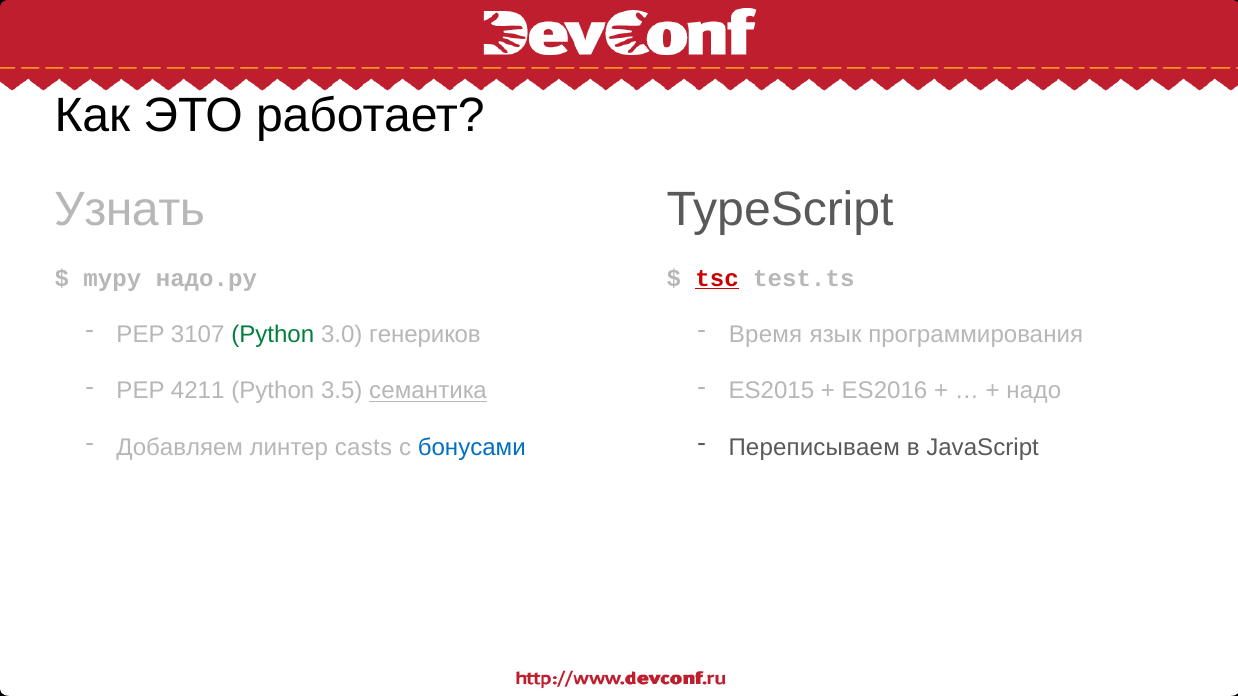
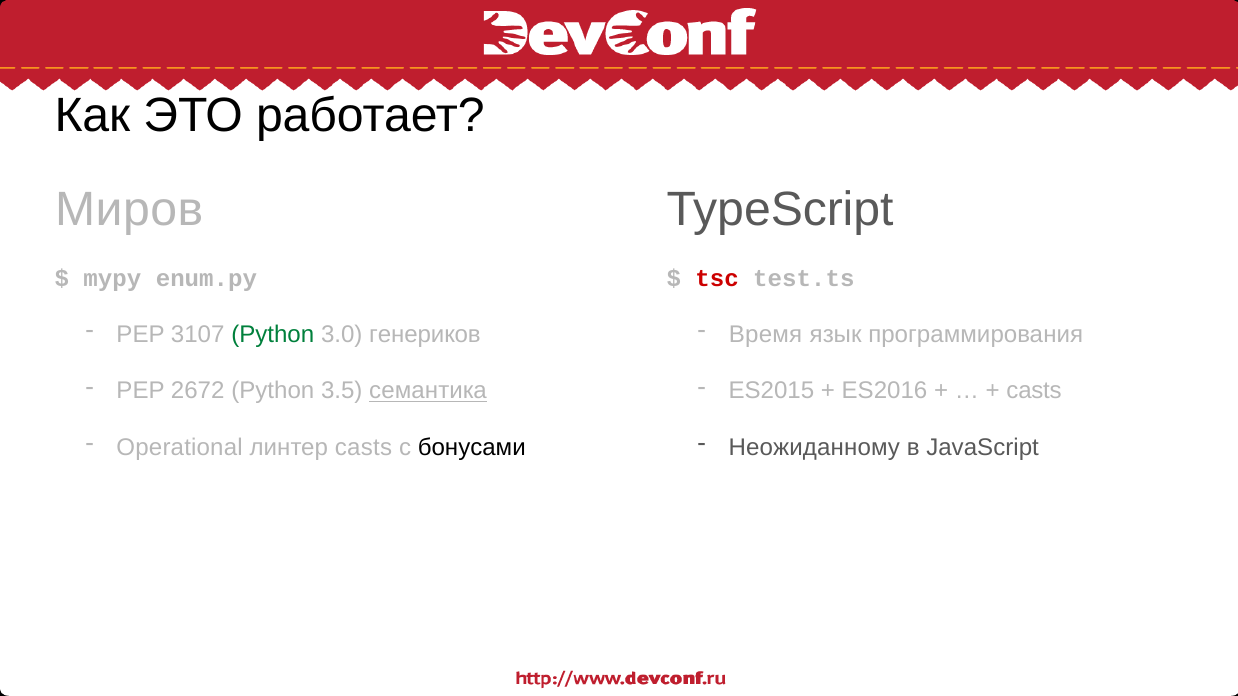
Узнать: Узнать -> Миров
надо.py: надо.py -> enum.py
tsc underline: present -> none
4211: 4211 -> 2672
надо at (1034, 391): надо -> casts
Добавляем: Добавляем -> Operational
бонусами colour: blue -> black
Переписываем: Переписываем -> Неожиданному
